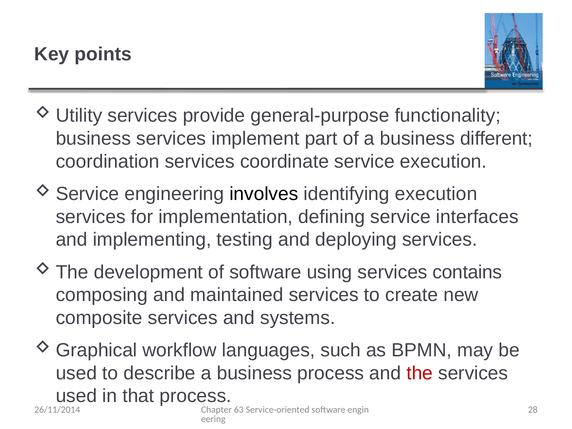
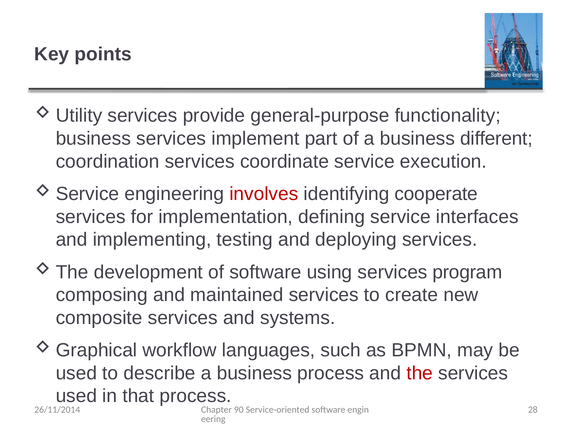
involves colour: black -> red
identifying execution: execution -> cooperate
contains: contains -> program
63: 63 -> 90
